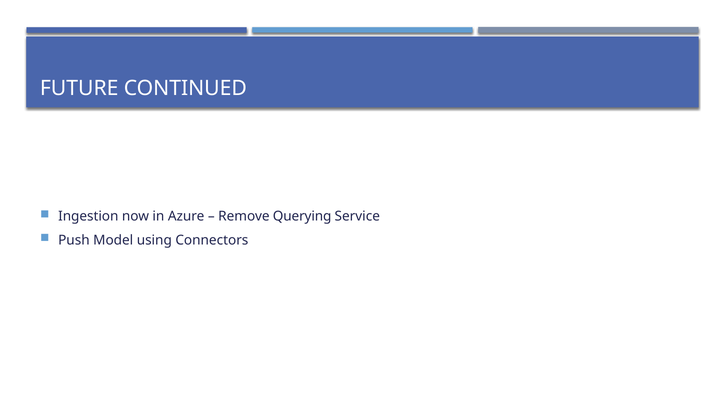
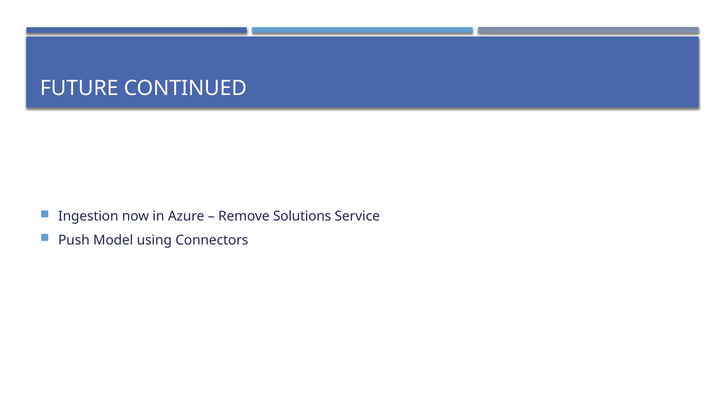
Querying: Querying -> Solutions
